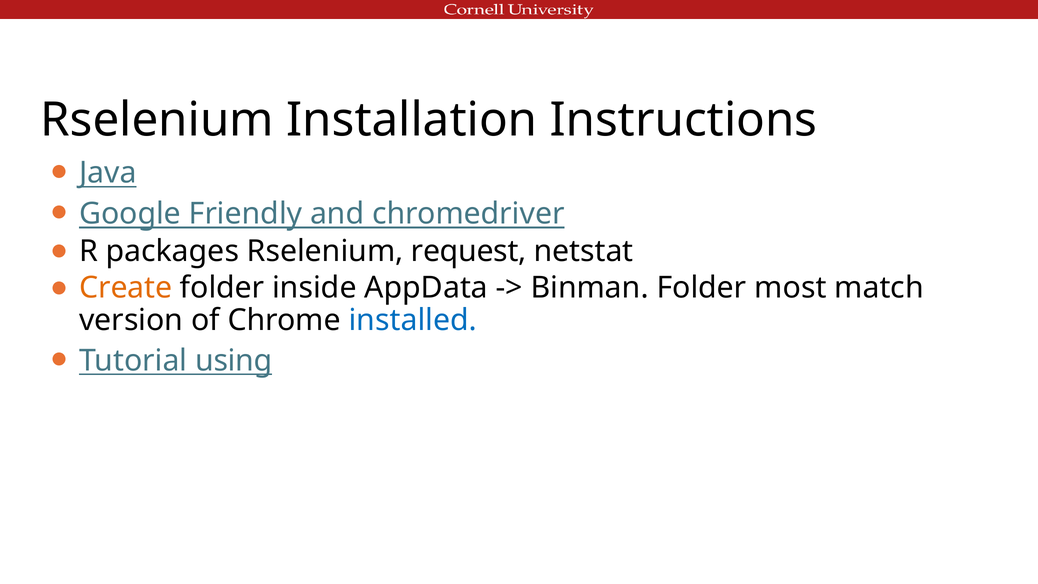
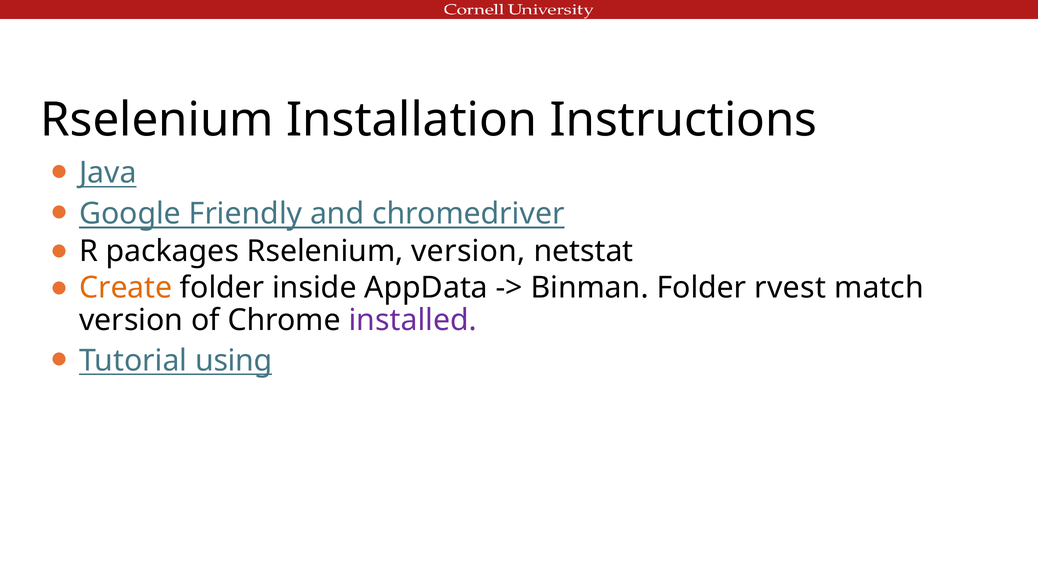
Rselenium request: request -> version
most: most -> rvest
installed colour: blue -> purple
